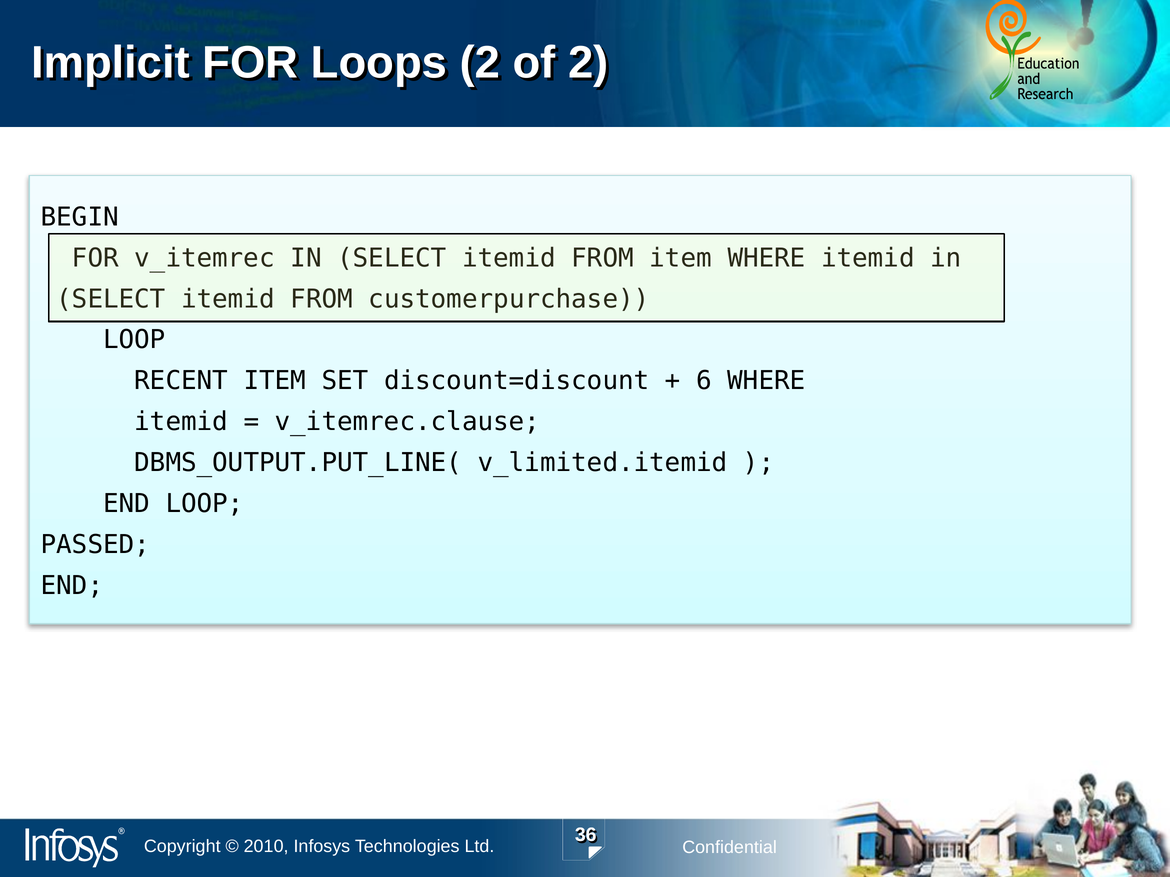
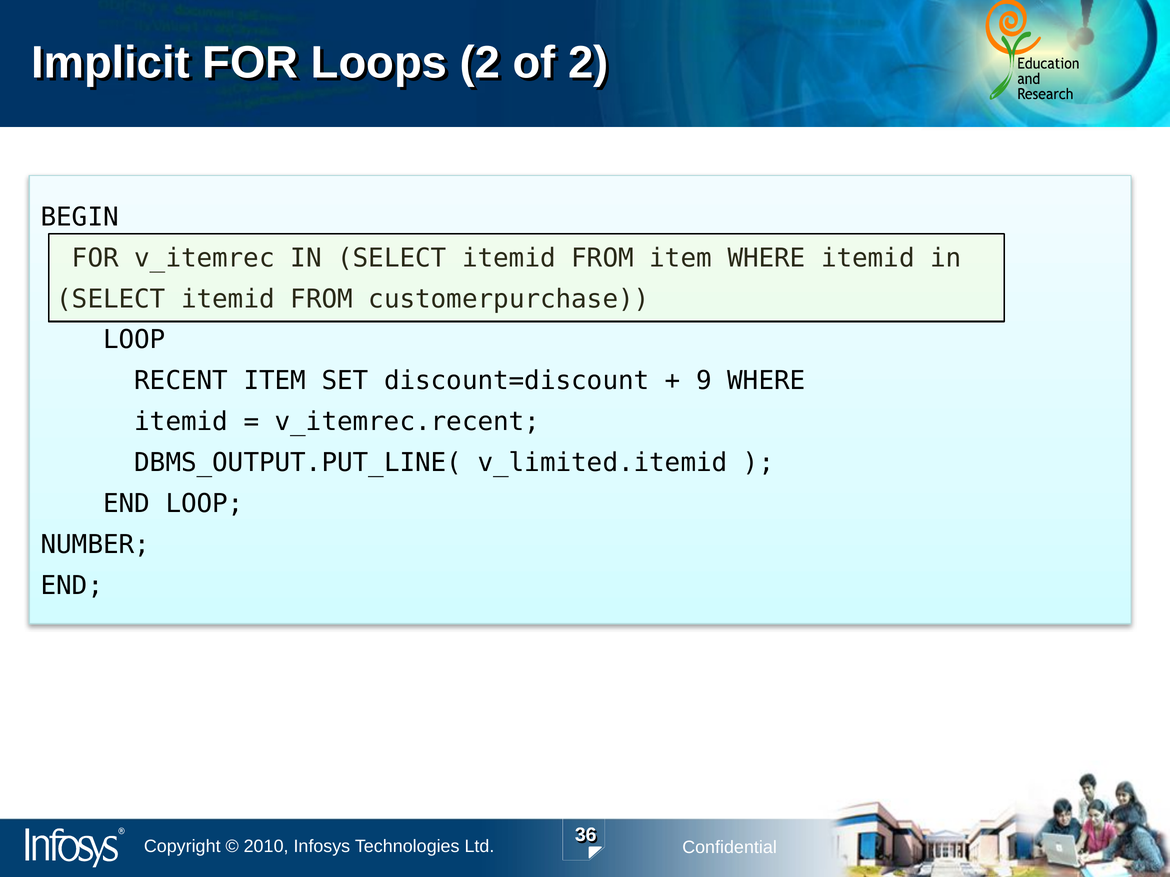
6: 6 -> 9
v_itemrec.clause: v_itemrec.clause -> v_itemrec.recent
PASSED: PASSED -> NUMBER
